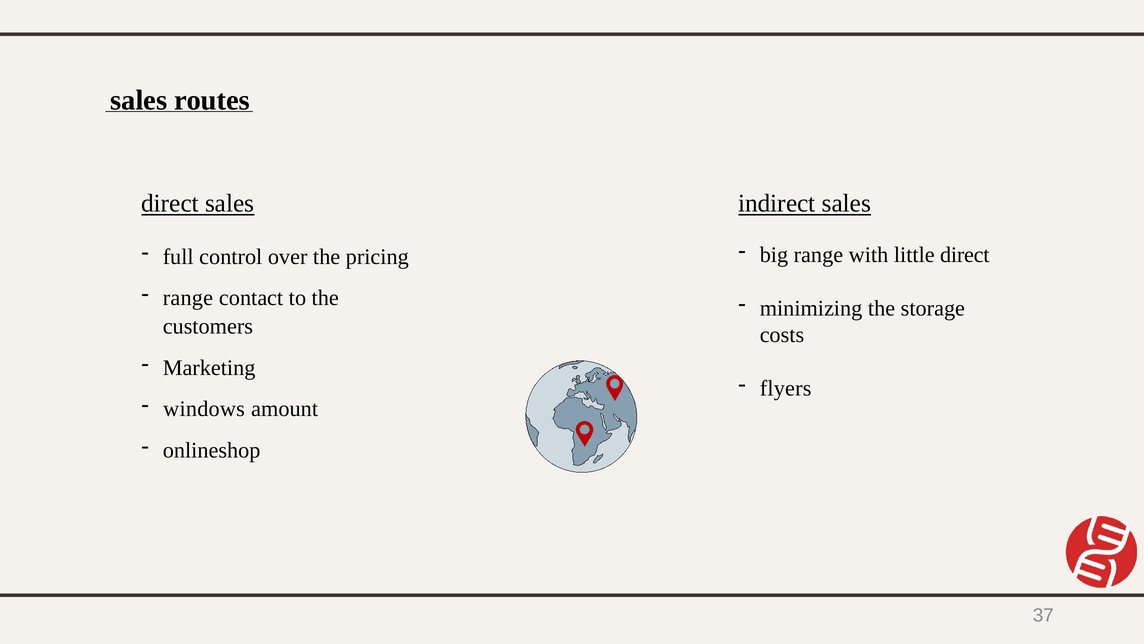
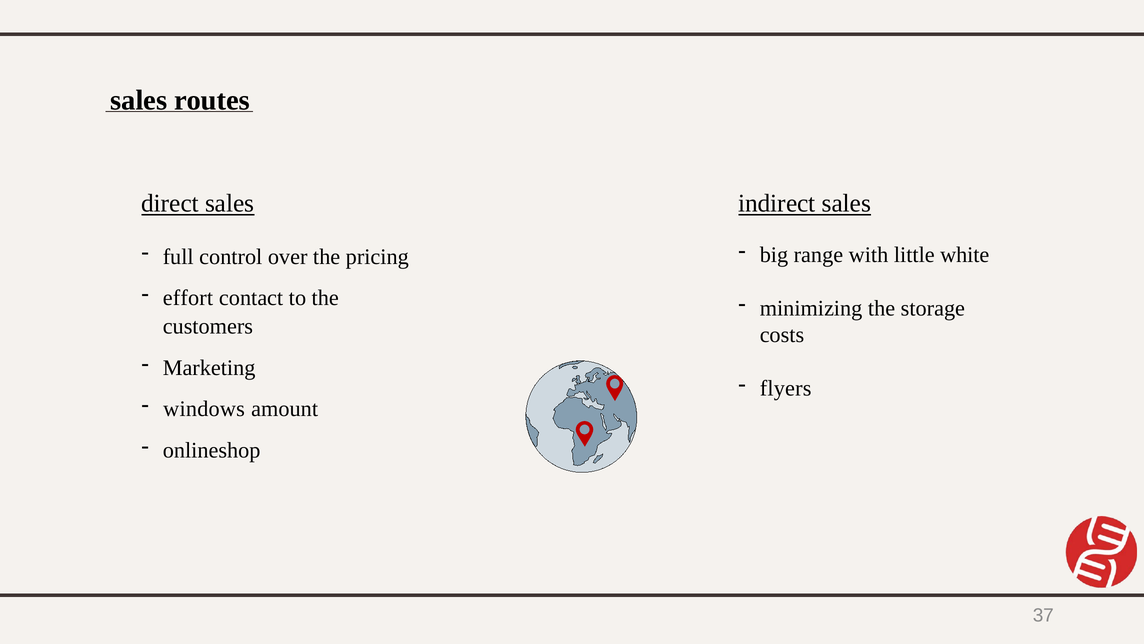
little direct: direct -> white
range at (188, 298): range -> effort
